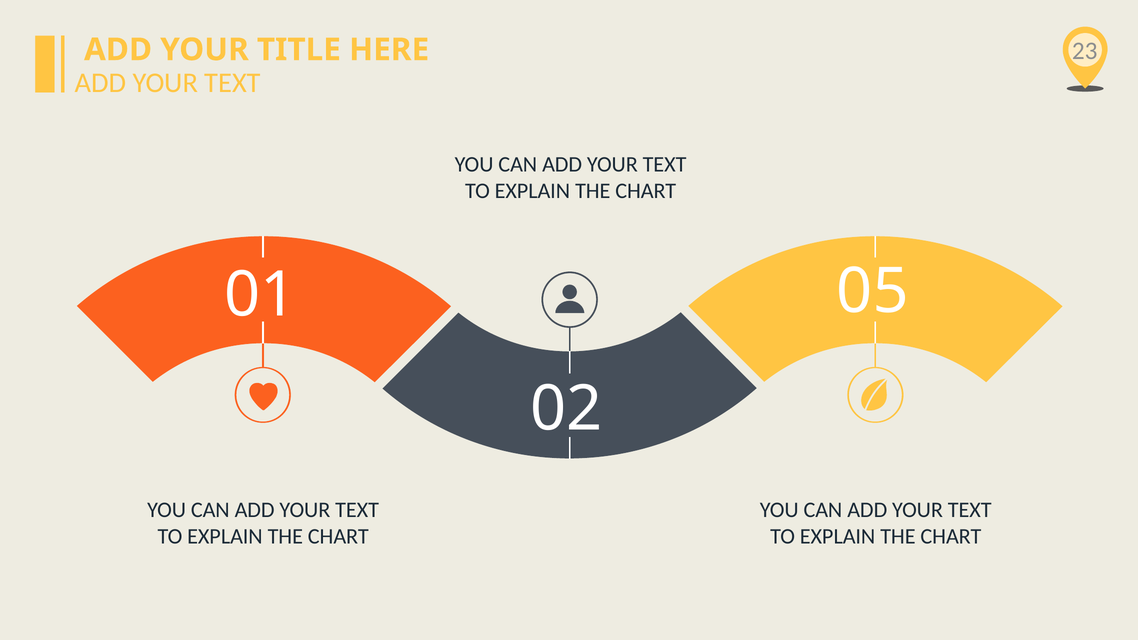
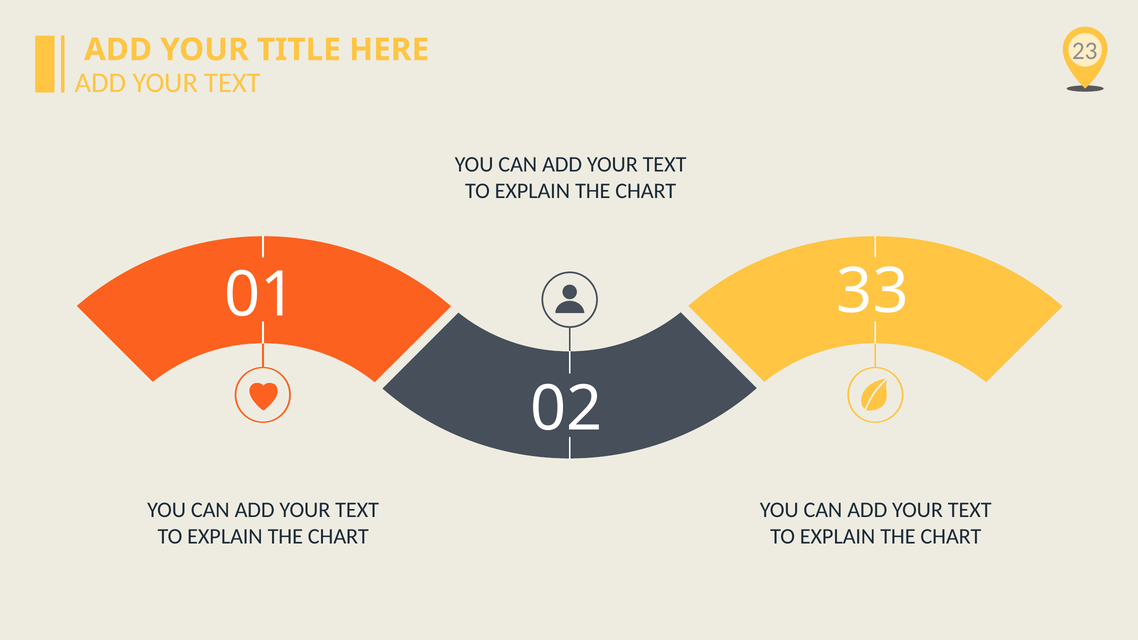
05: 05 -> 33
